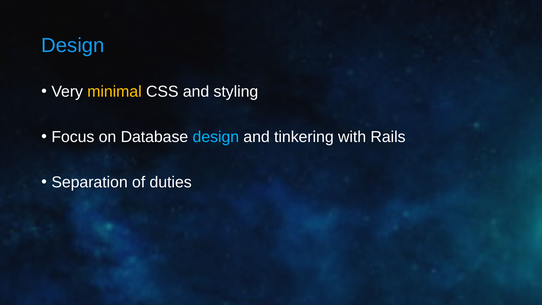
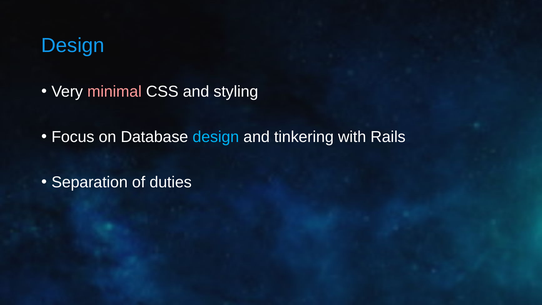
minimal colour: yellow -> pink
